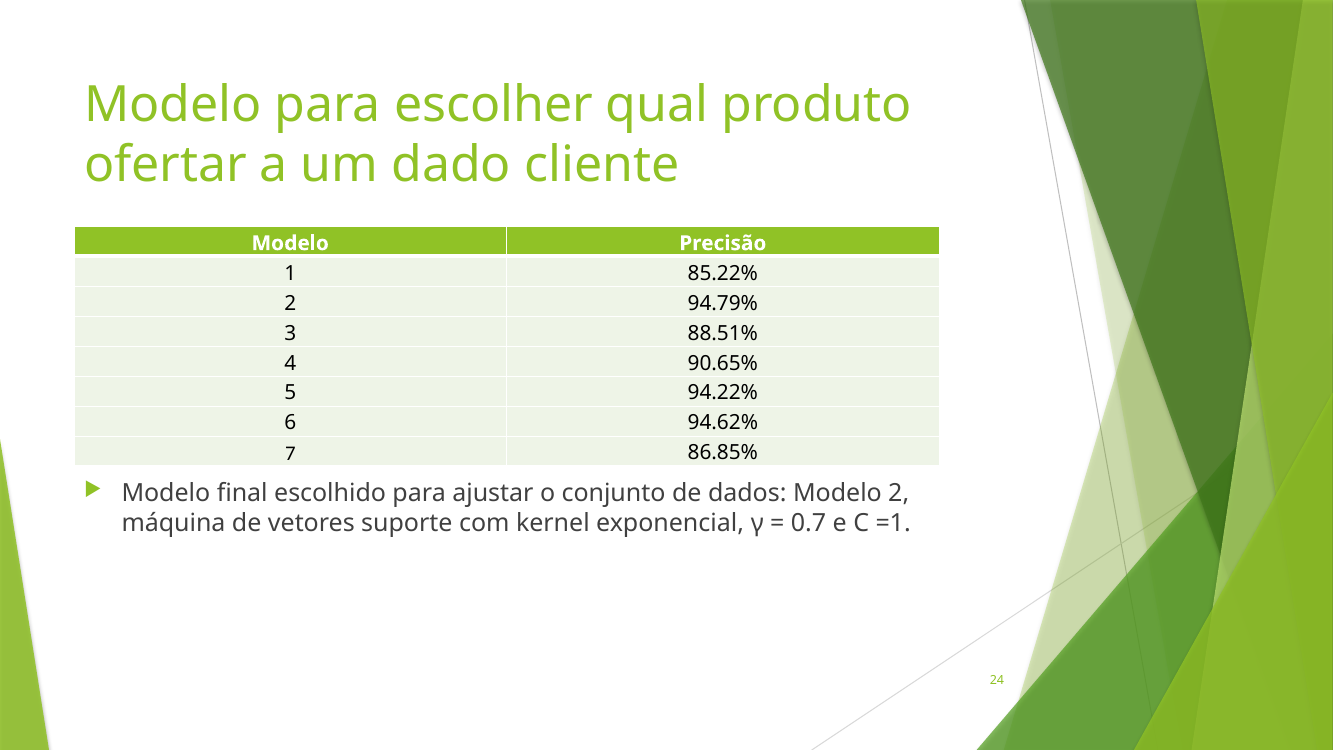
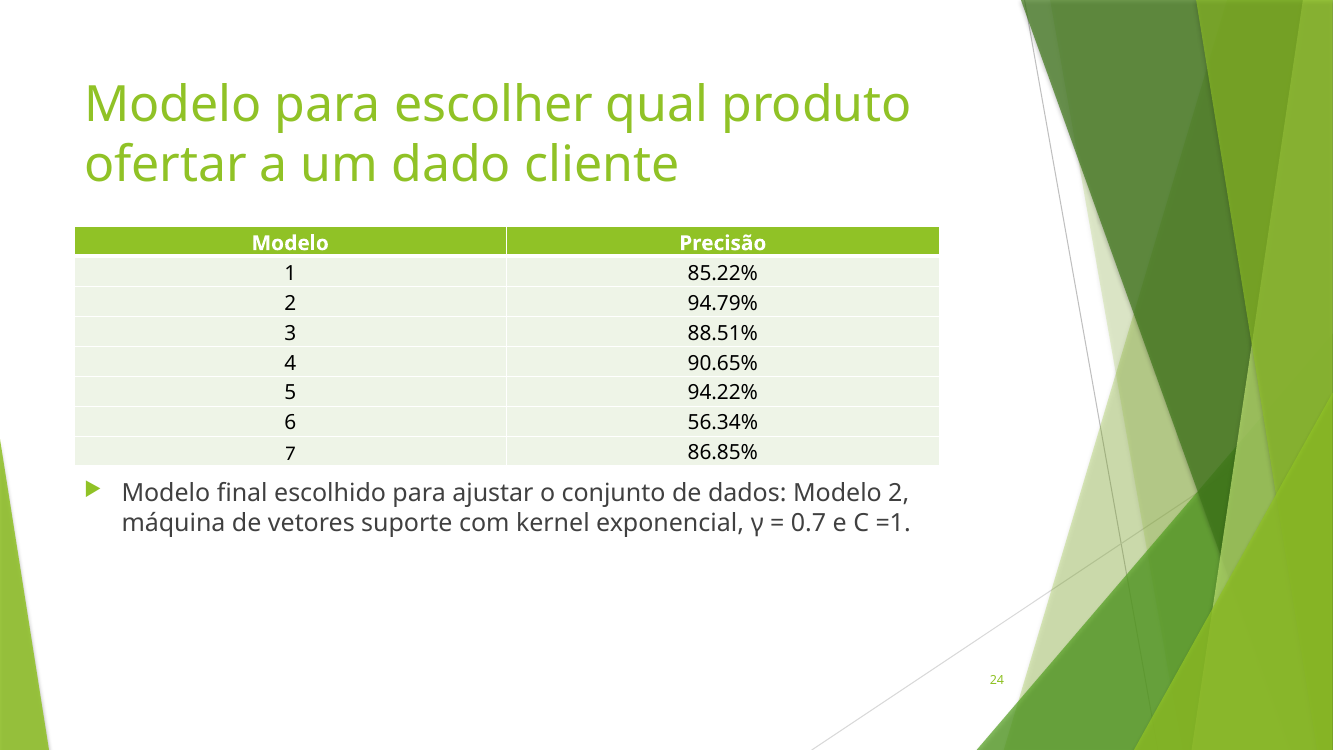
94.62%: 94.62% -> 56.34%
